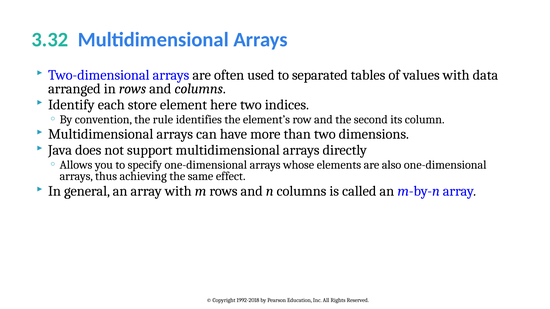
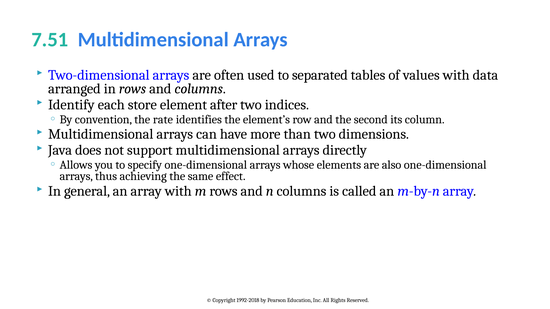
3.32: 3.32 -> 7.51
here: here -> after
rule: rule -> rate
